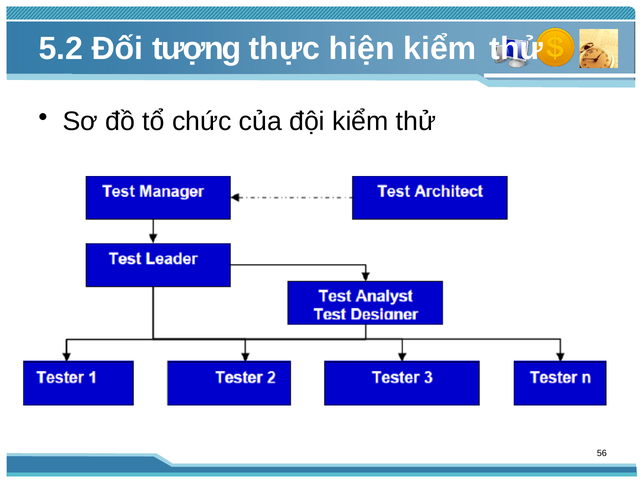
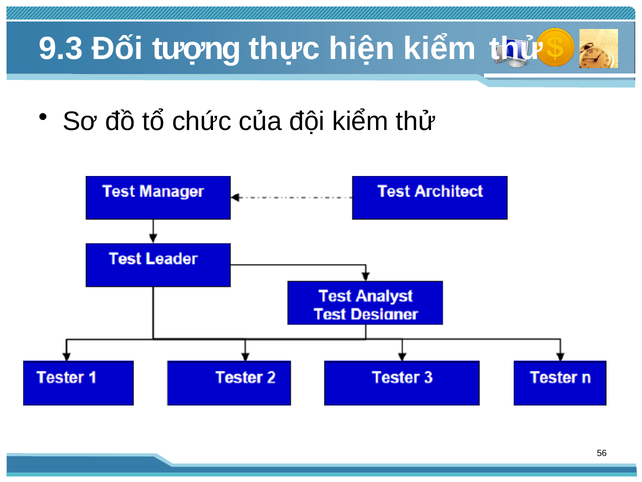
5.2: 5.2 -> 9.3
